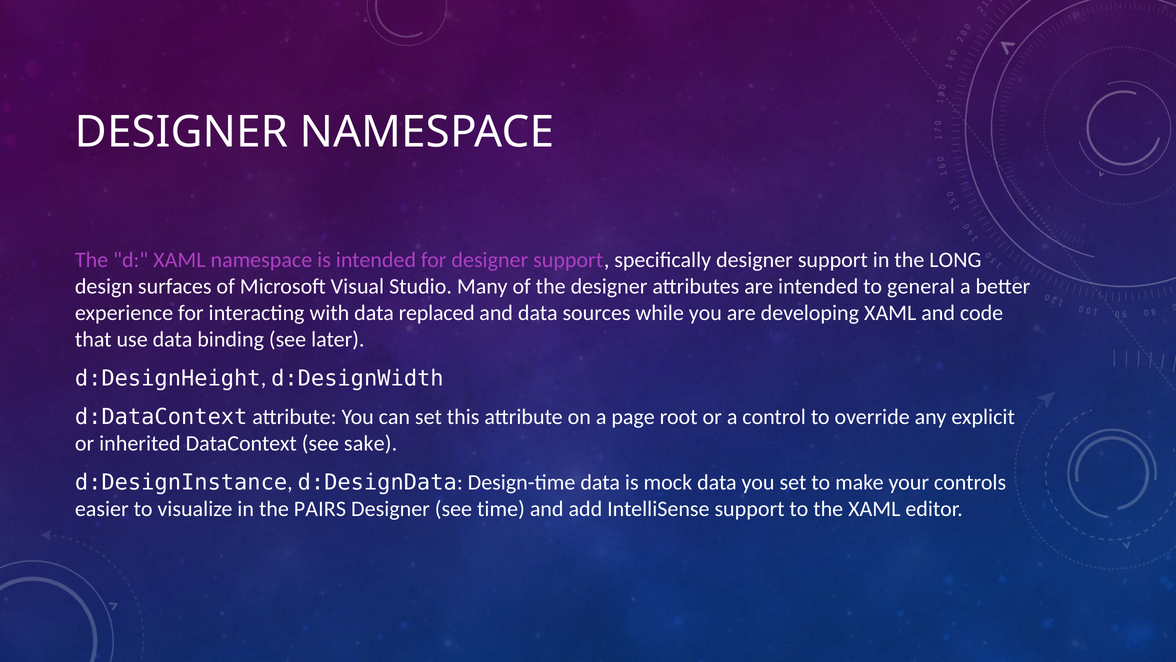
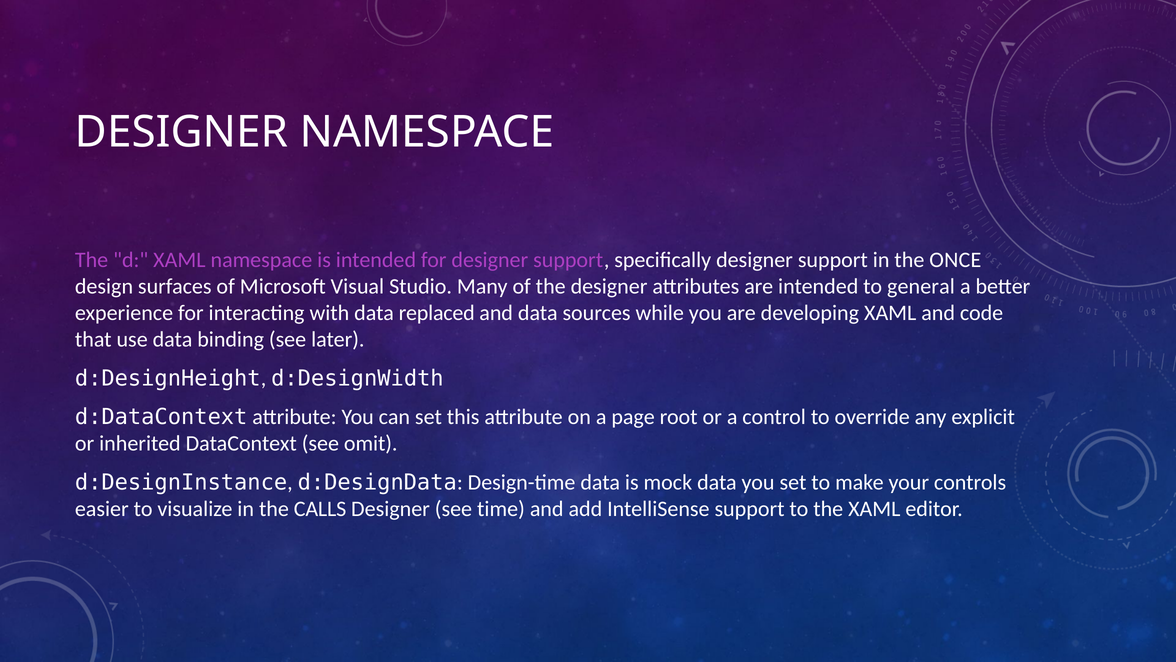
LONG: LONG -> ONCE
sake: sake -> omit
PAIRS: PAIRS -> CALLS
